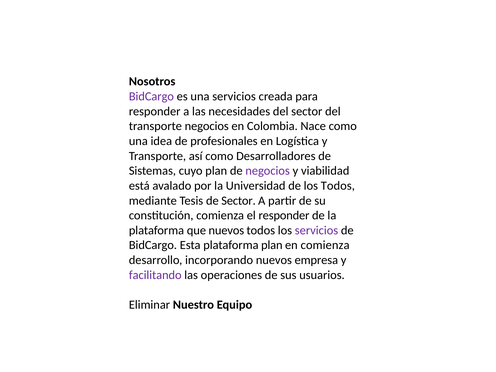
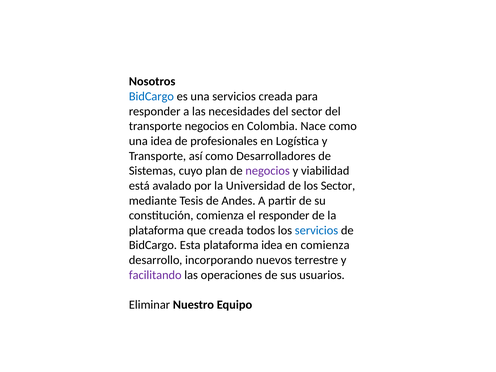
BidCargo at (151, 96) colour: purple -> blue
los Todos: Todos -> Sector
de Sector: Sector -> Andes
que nuevos: nuevos -> creada
servicios at (316, 230) colour: purple -> blue
plataforma plan: plan -> idea
empresa: empresa -> terrestre
